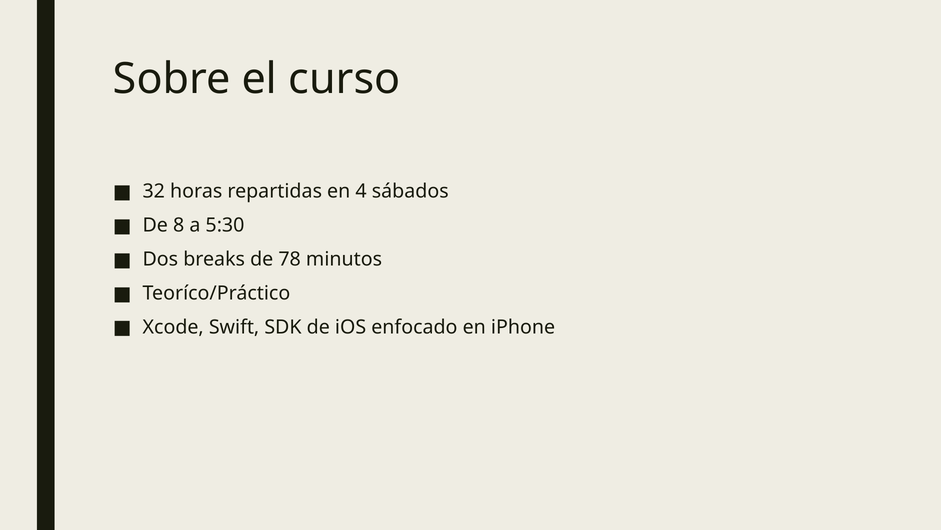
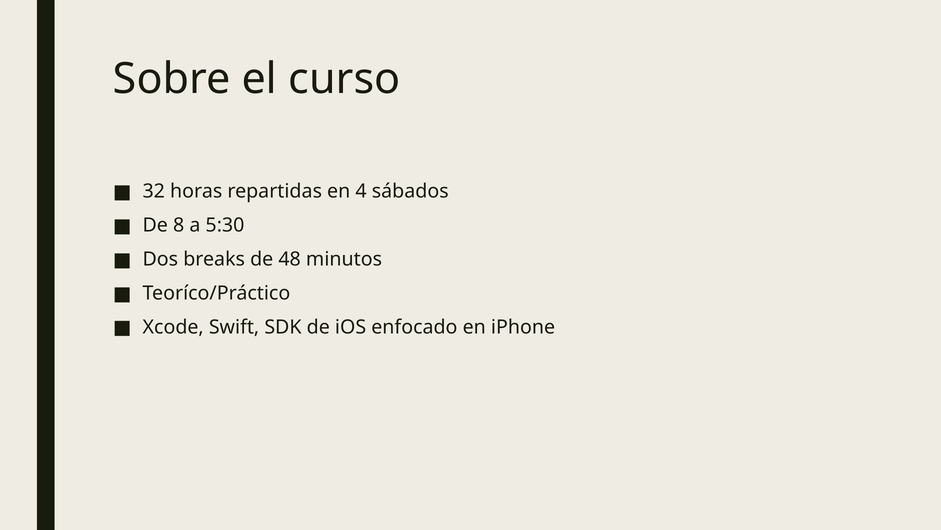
78: 78 -> 48
